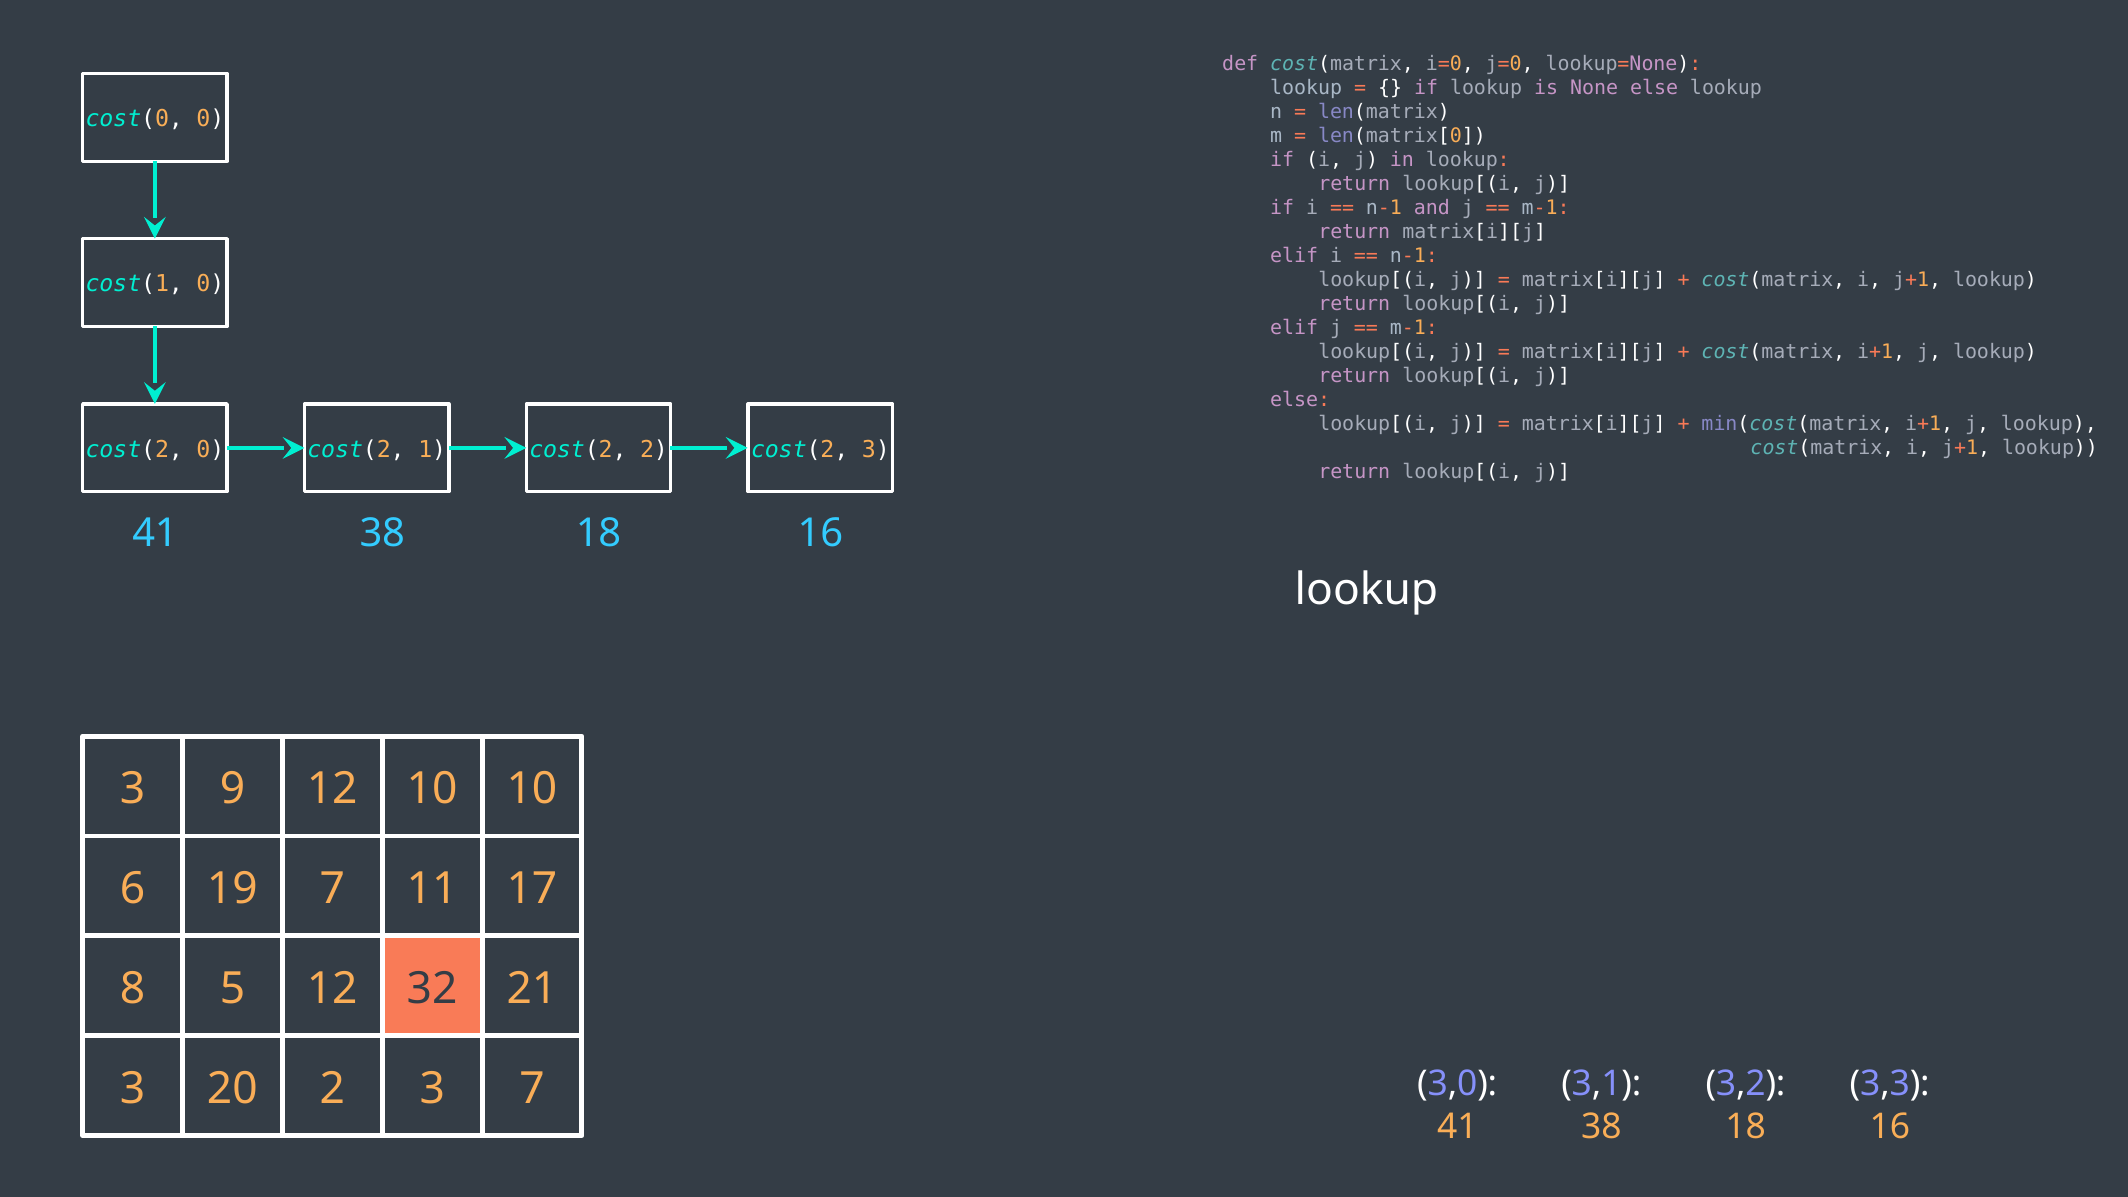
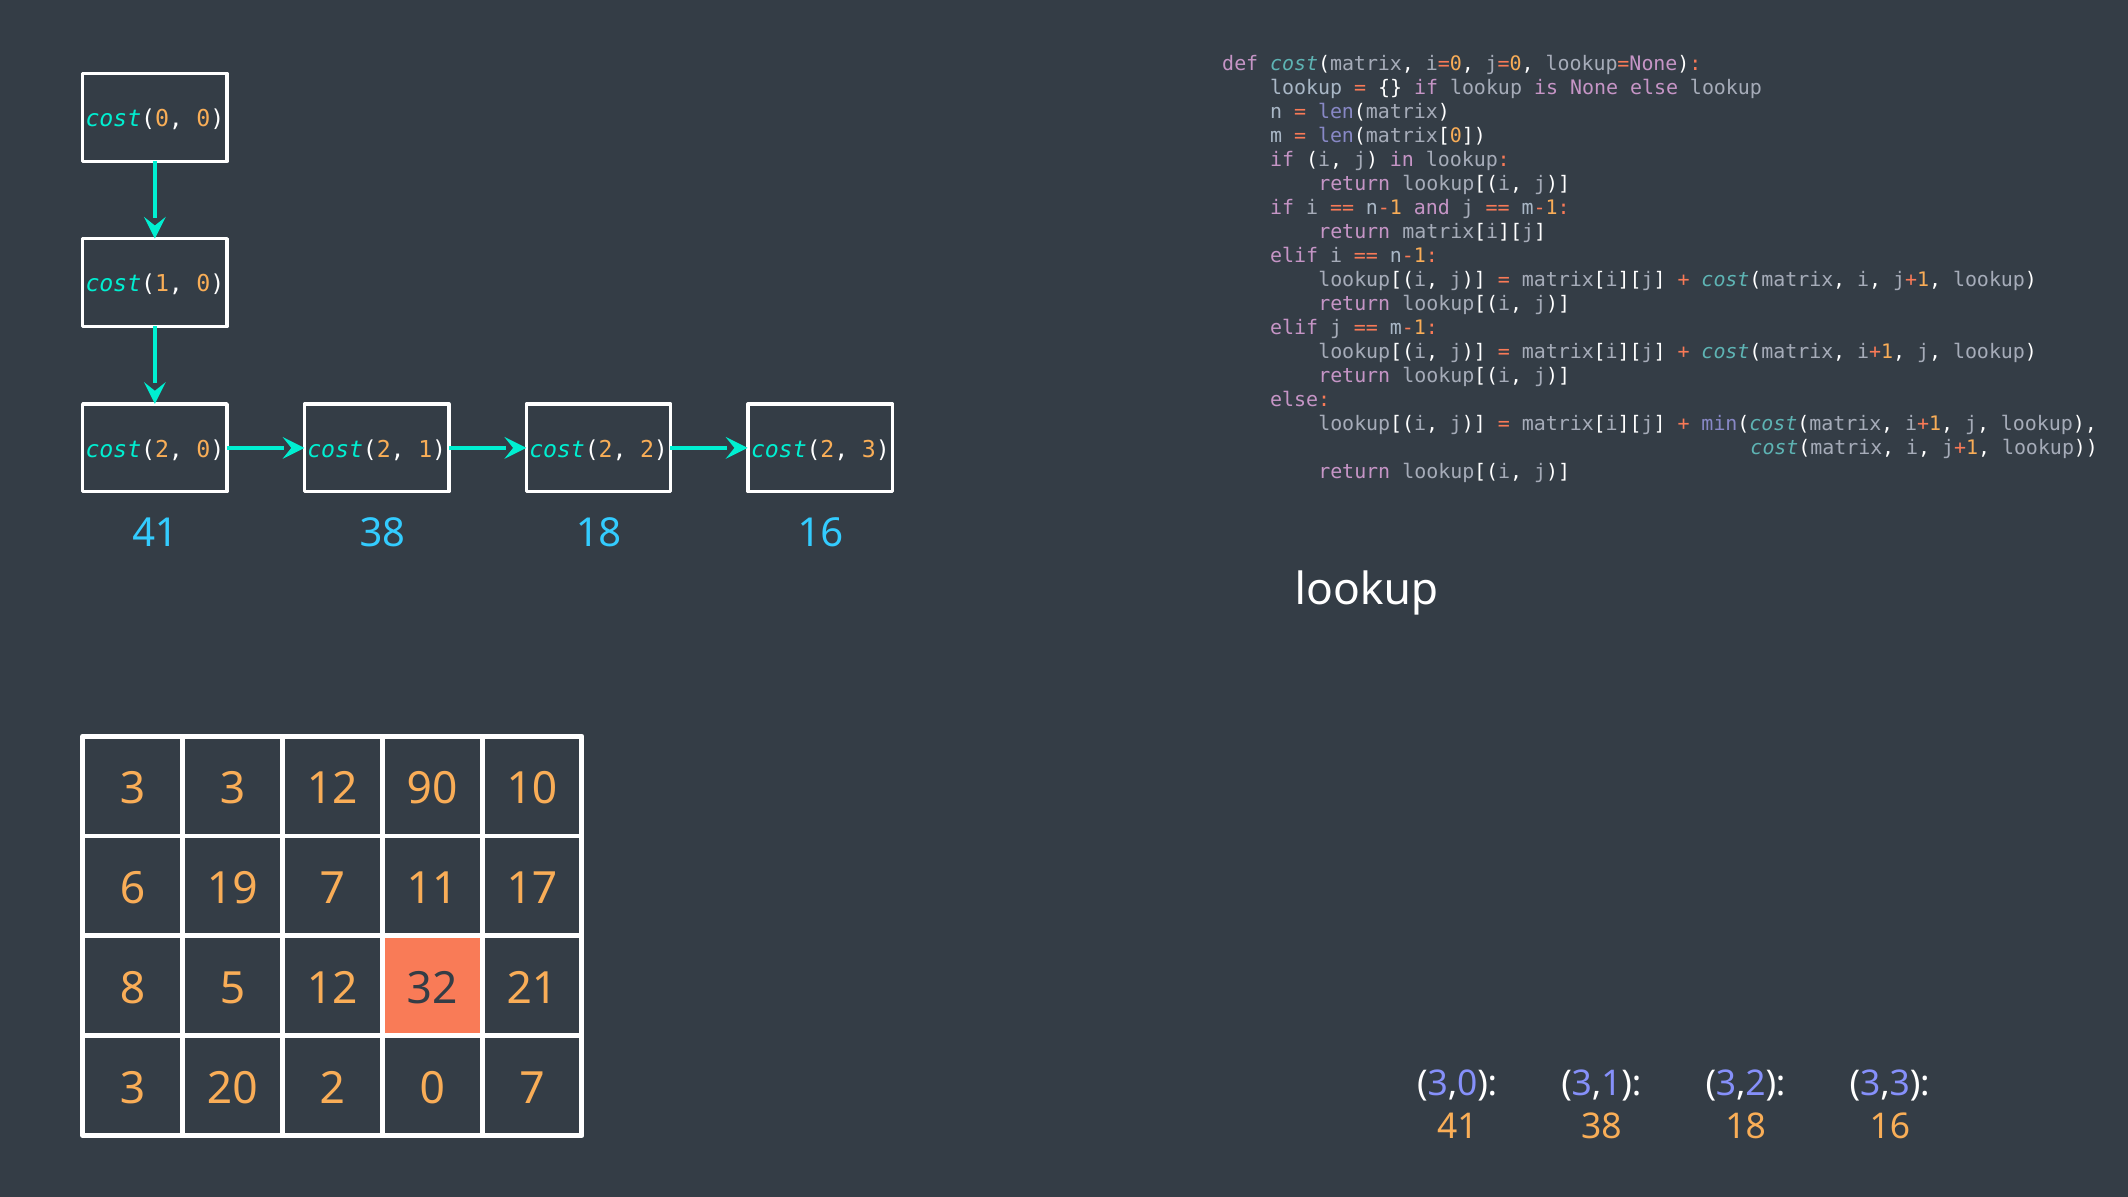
3 9: 9 -> 3
12 10: 10 -> 90
20 2 3: 3 -> 0
